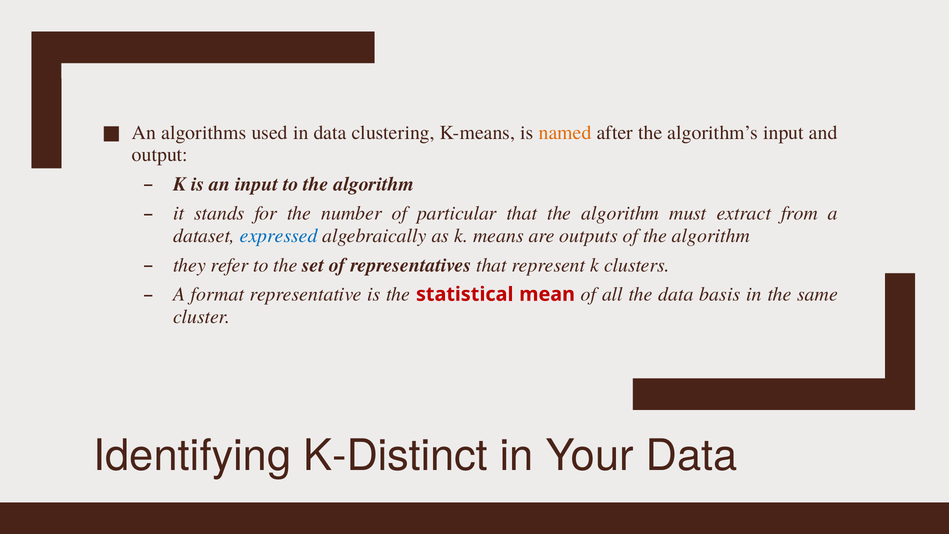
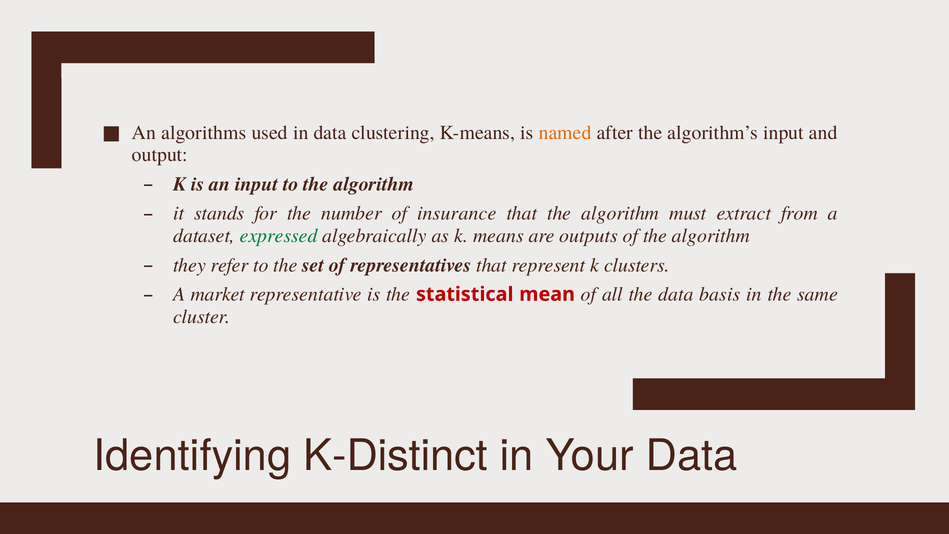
particular: particular -> insurance
expressed colour: blue -> green
format: format -> market
